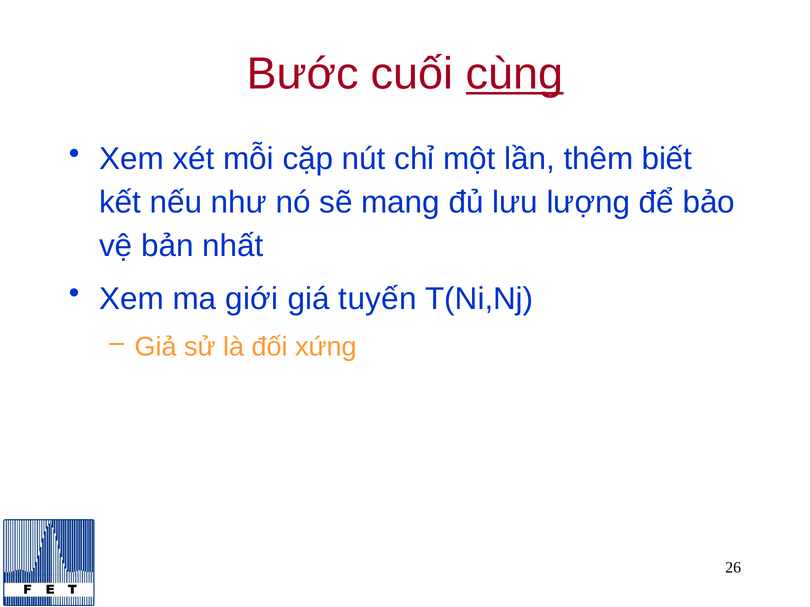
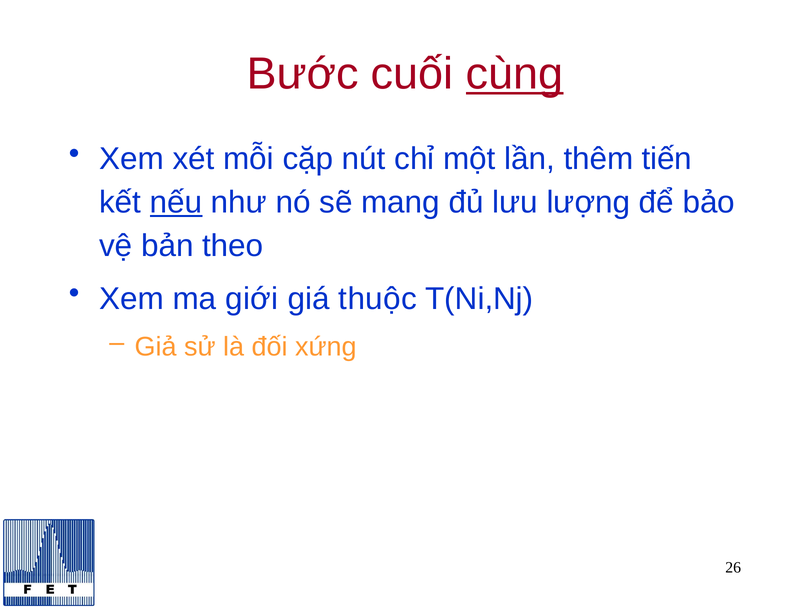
biết: biết -> tiến
nếu underline: none -> present
nhất: nhất -> theo
tuyến: tuyến -> thuộc
